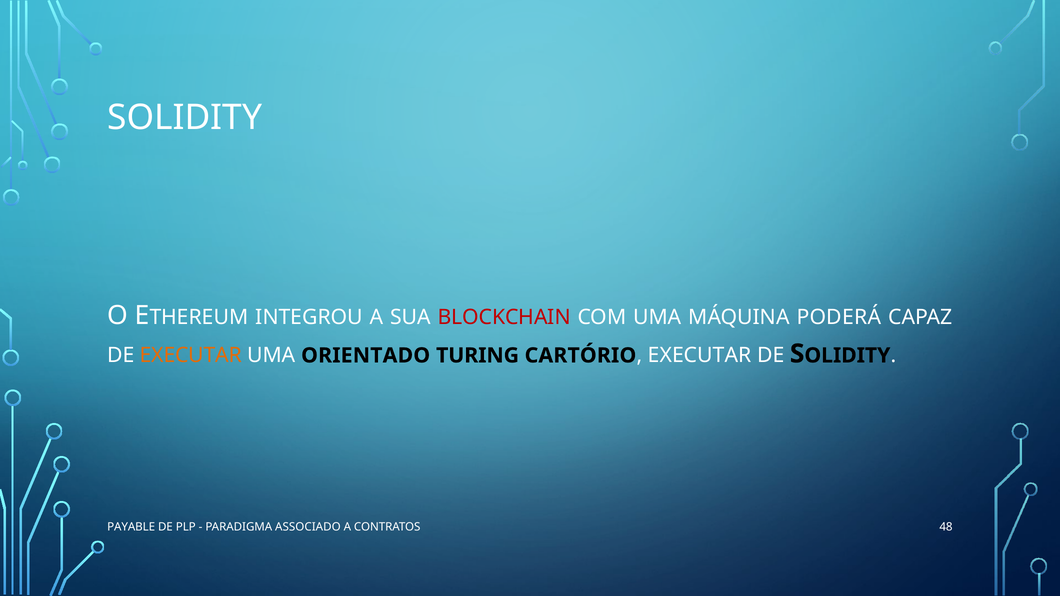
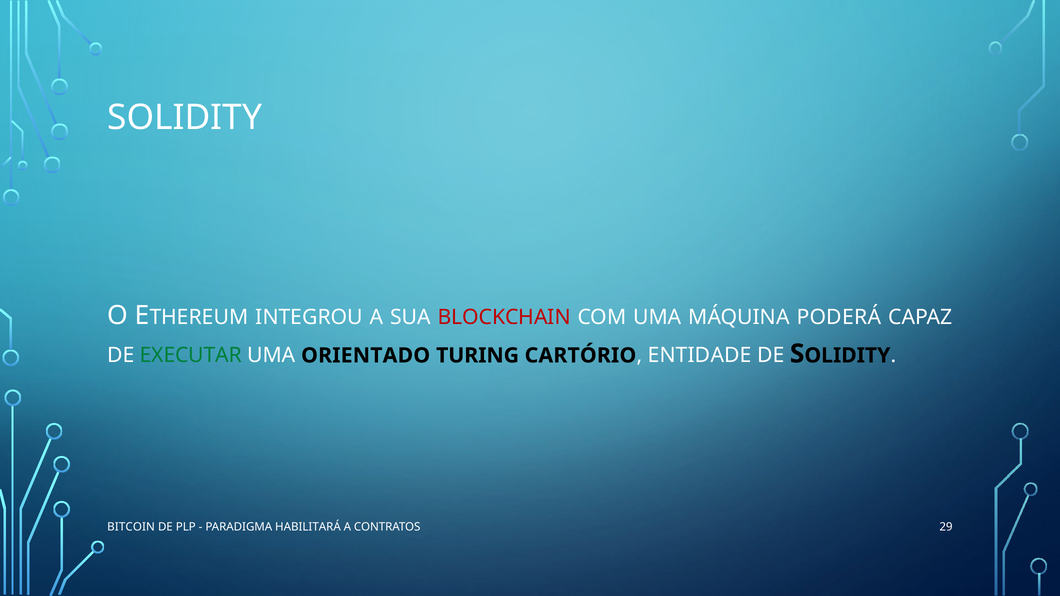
EXECUTAR at (191, 356) colour: orange -> green
EXECUTAR at (700, 356): EXECUTAR -> ENTIDADE
PAYABLE: PAYABLE -> BITCOIN
ASSOCIADO: ASSOCIADO -> HABILITARÁ
48: 48 -> 29
